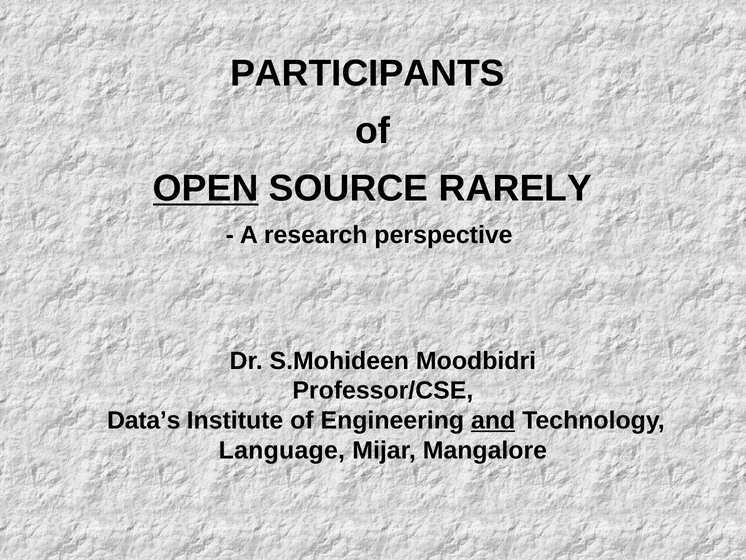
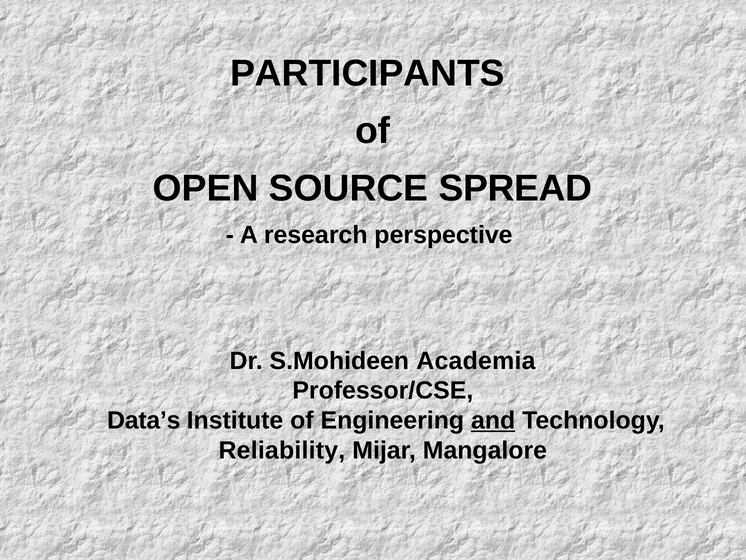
OPEN underline: present -> none
RARELY: RARELY -> SPREAD
Moodbidri: Moodbidri -> Academia
Language: Language -> Reliability
